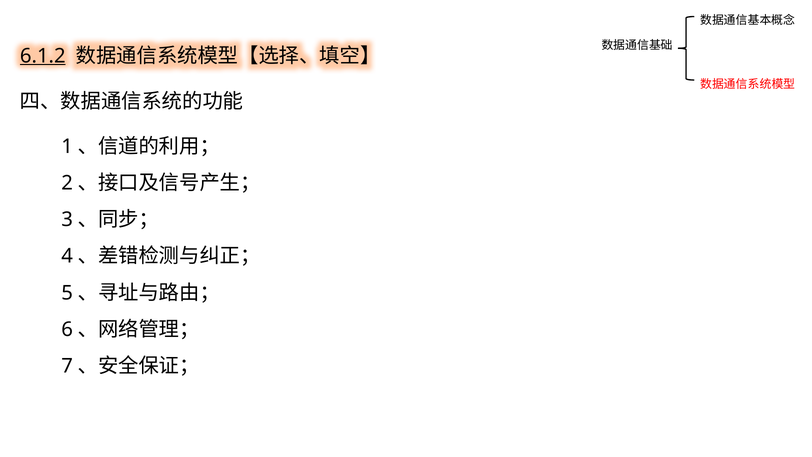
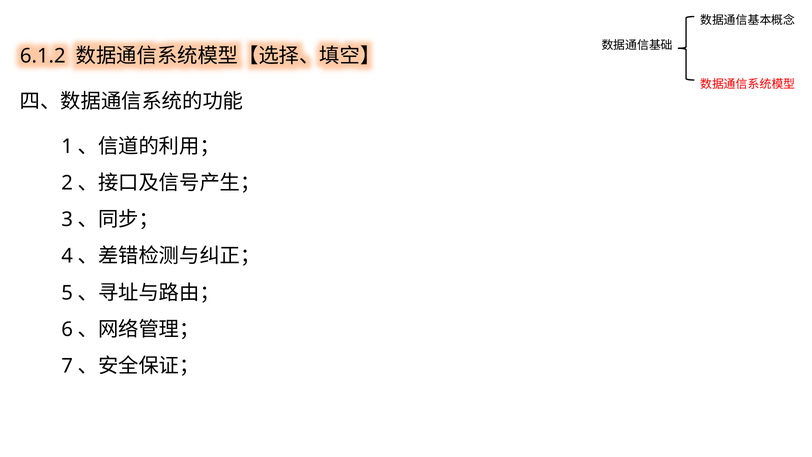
6.1.2 underline: present -> none
